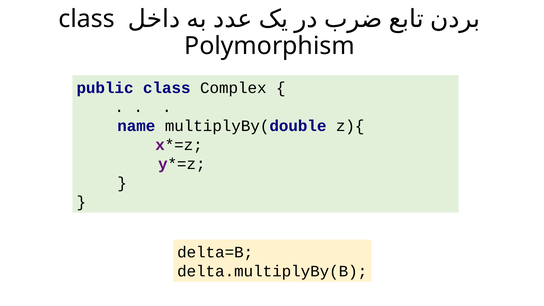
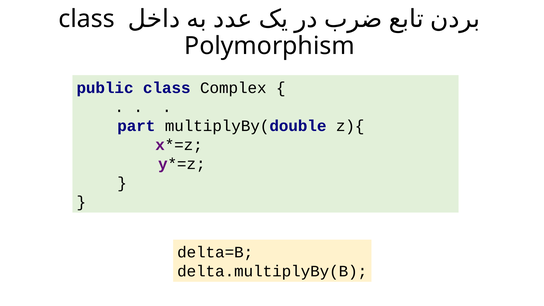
name: name -> part
